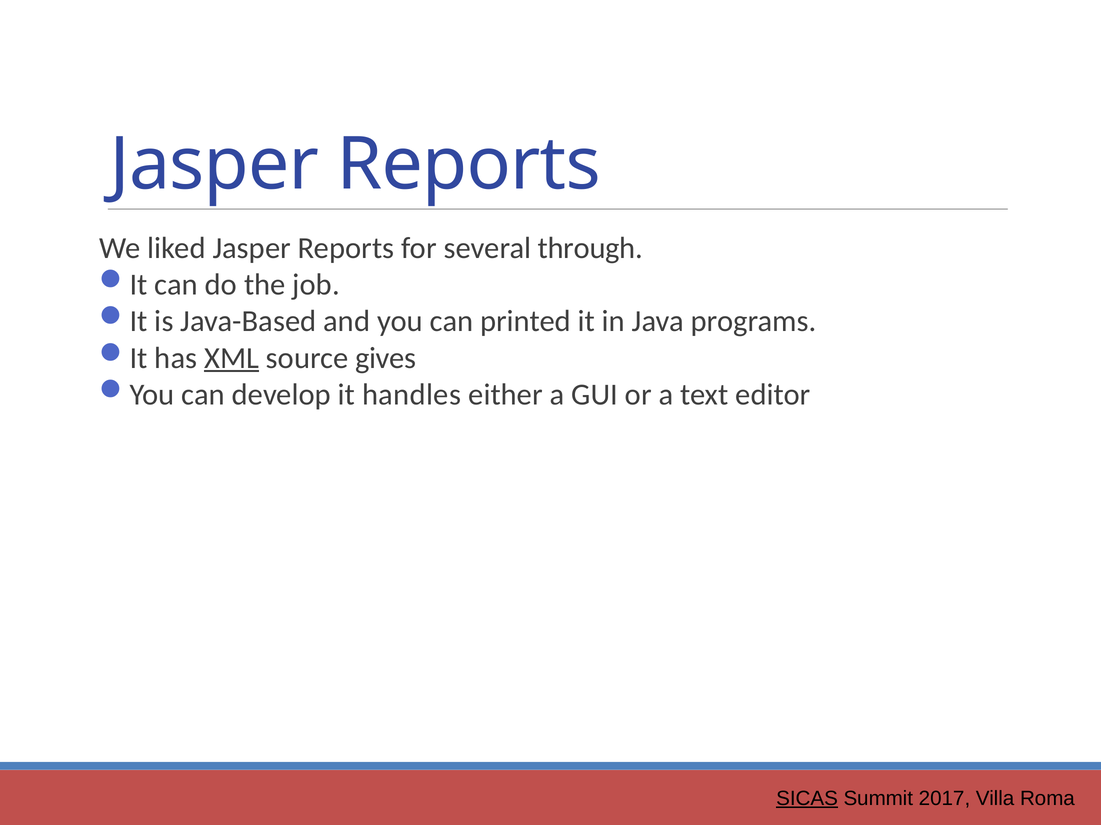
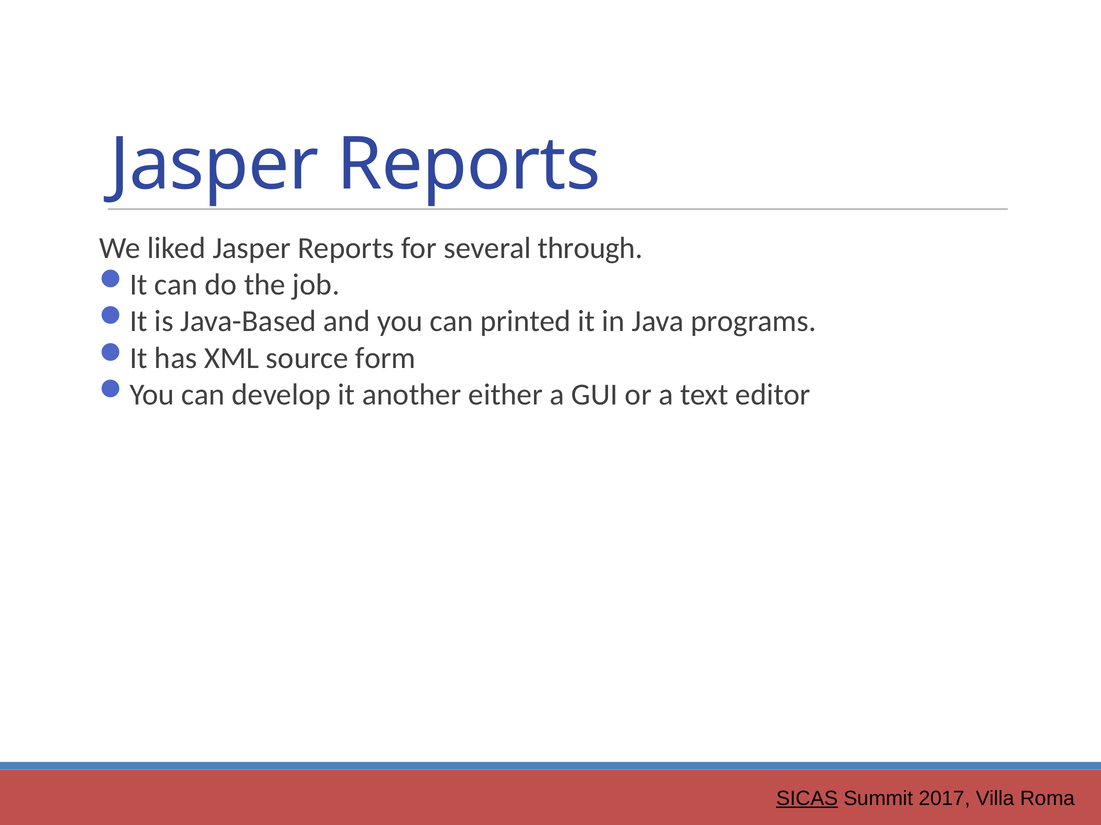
XML underline: present -> none
gives: gives -> form
handles: handles -> another
